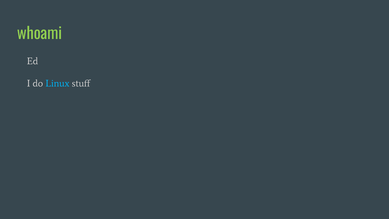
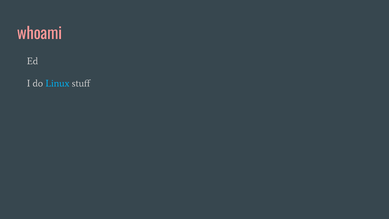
whoami colour: light green -> pink
